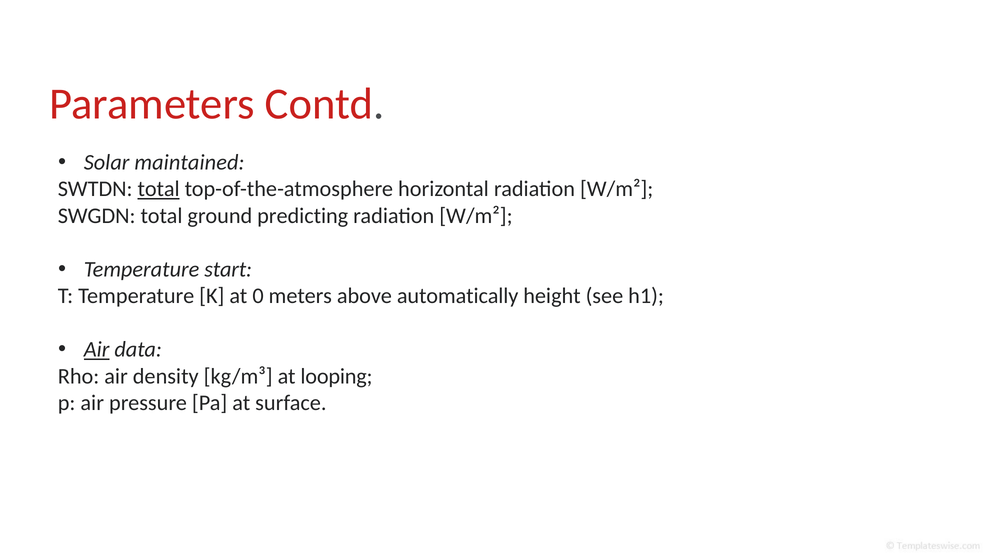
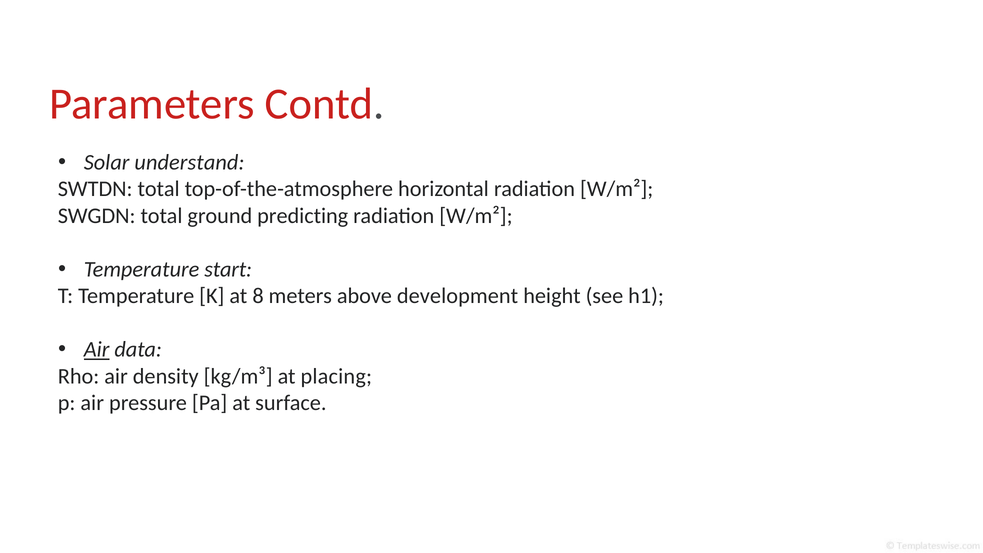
maintained: maintained -> understand
total at (159, 189) underline: present -> none
0: 0 -> 8
automatically: automatically -> development
looping: looping -> placing
